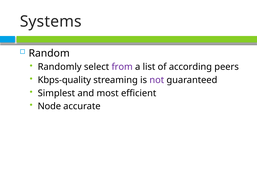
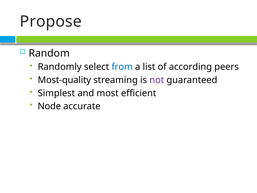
Systems: Systems -> Propose
from colour: purple -> blue
Kbps-quality: Kbps-quality -> Most-quality
